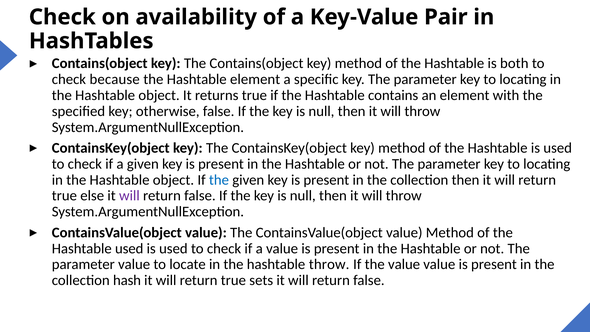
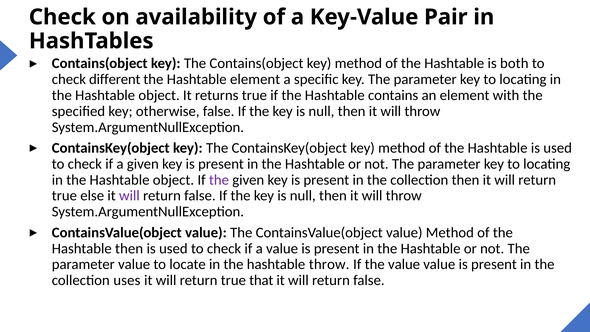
because: because -> different
the at (219, 180) colour: blue -> purple
Hashtable used: used -> then
hash: hash -> uses
sets: sets -> that
